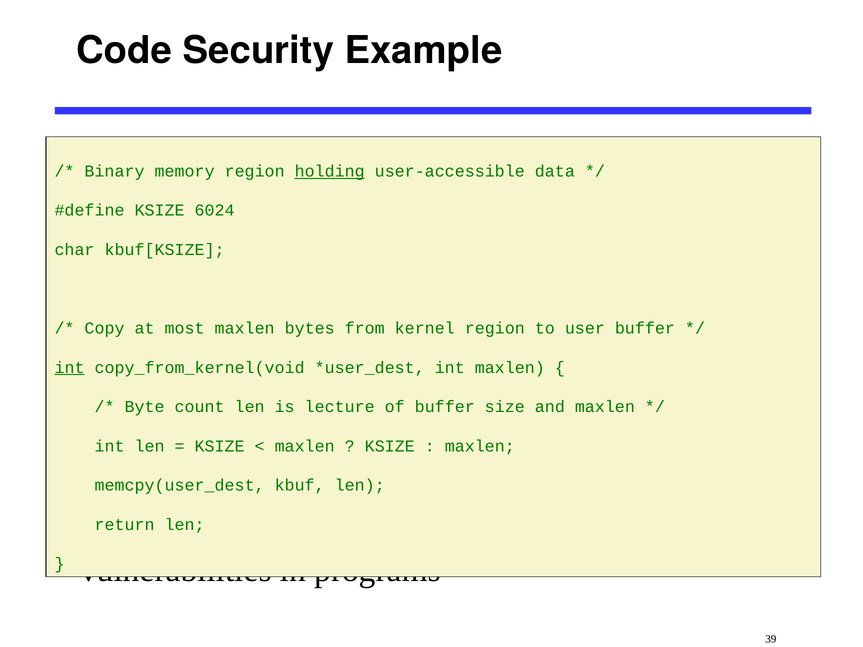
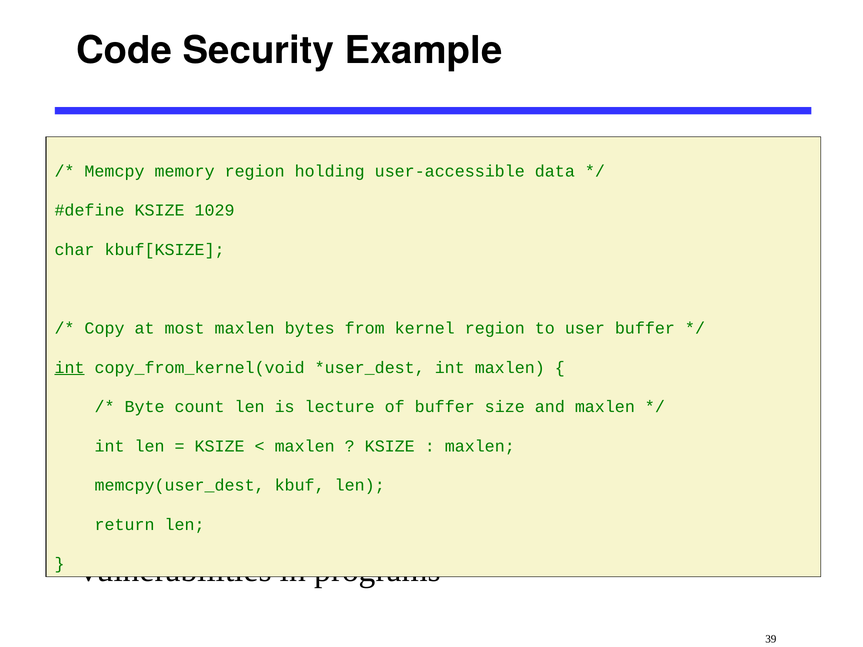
Binary: Binary -> Memcpy
holding underline: present -> none
6024: 6024 -> 1029
